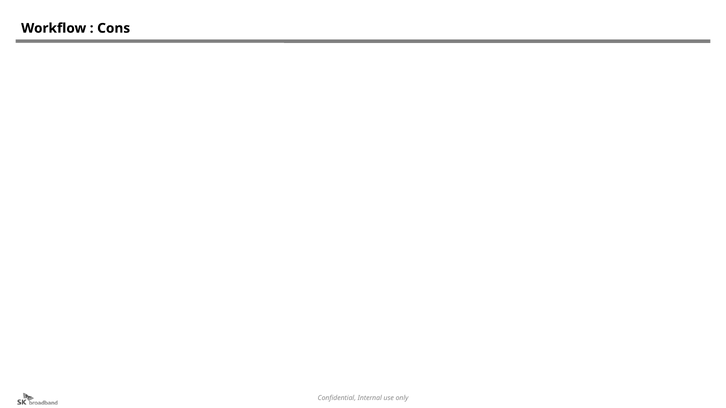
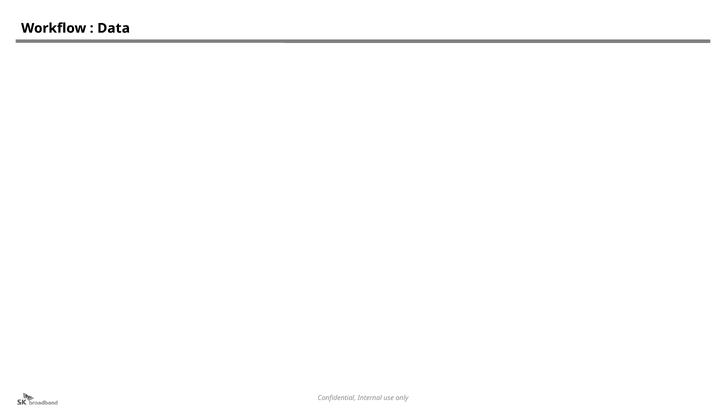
Cons: Cons -> Data
